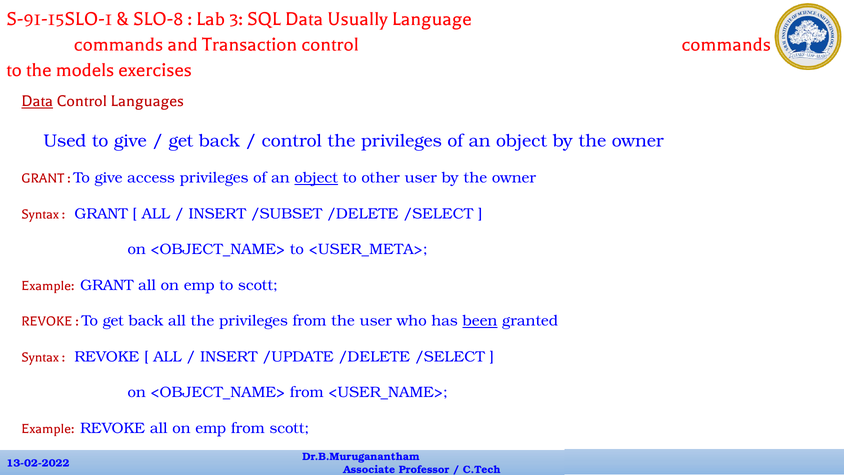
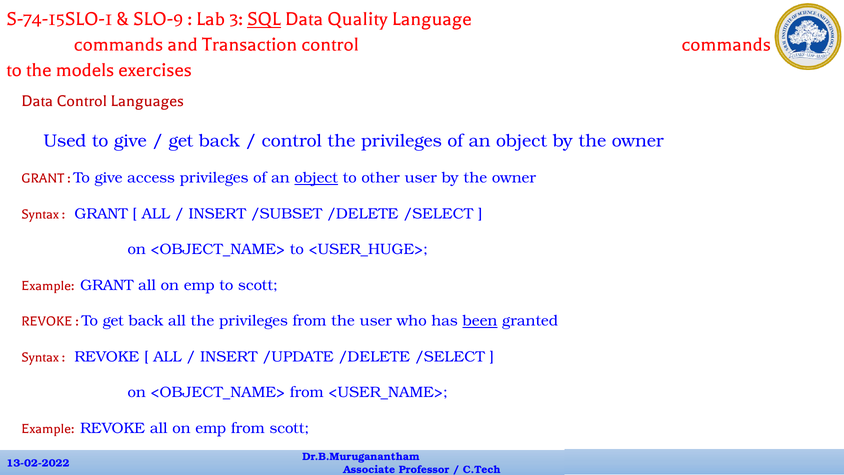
S-91-15SLO-1: S-91-15SLO-1 -> S-74-15SLO-1
SLO-8: SLO-8 -> SLO-9
SQL underline: none -> present
Usually: Usually -> Quality
Data at (37, 100) underline: present -> none
<USER_META>: <USER_META> -> <USER_HUGE>
